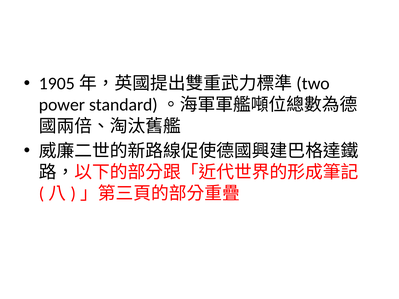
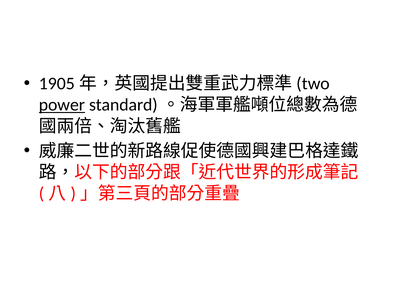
power underline: none -> present
